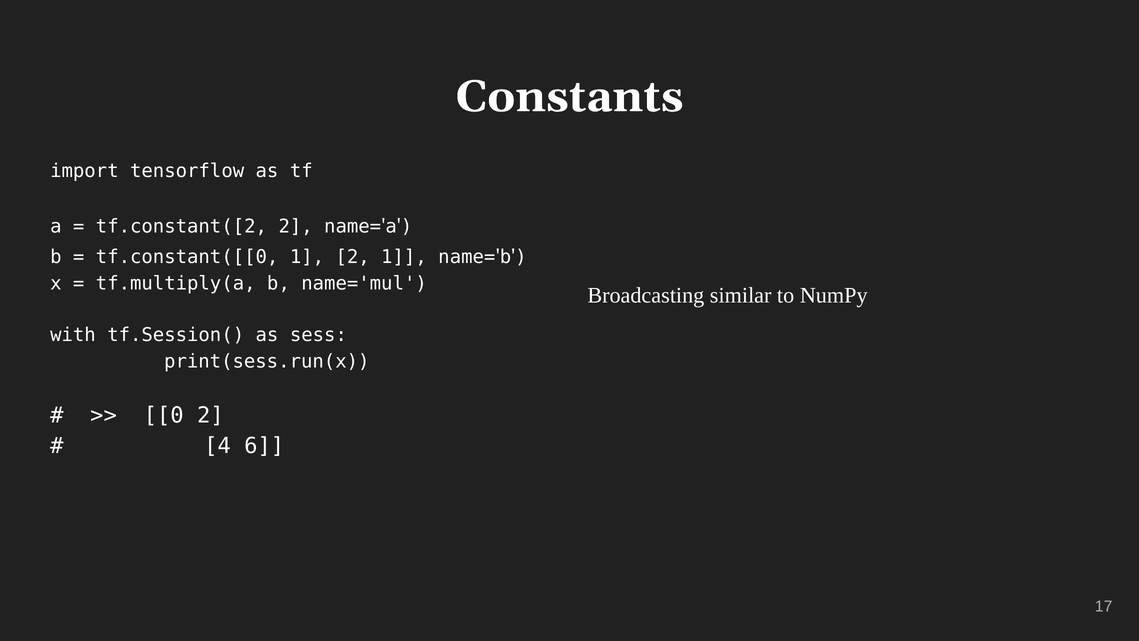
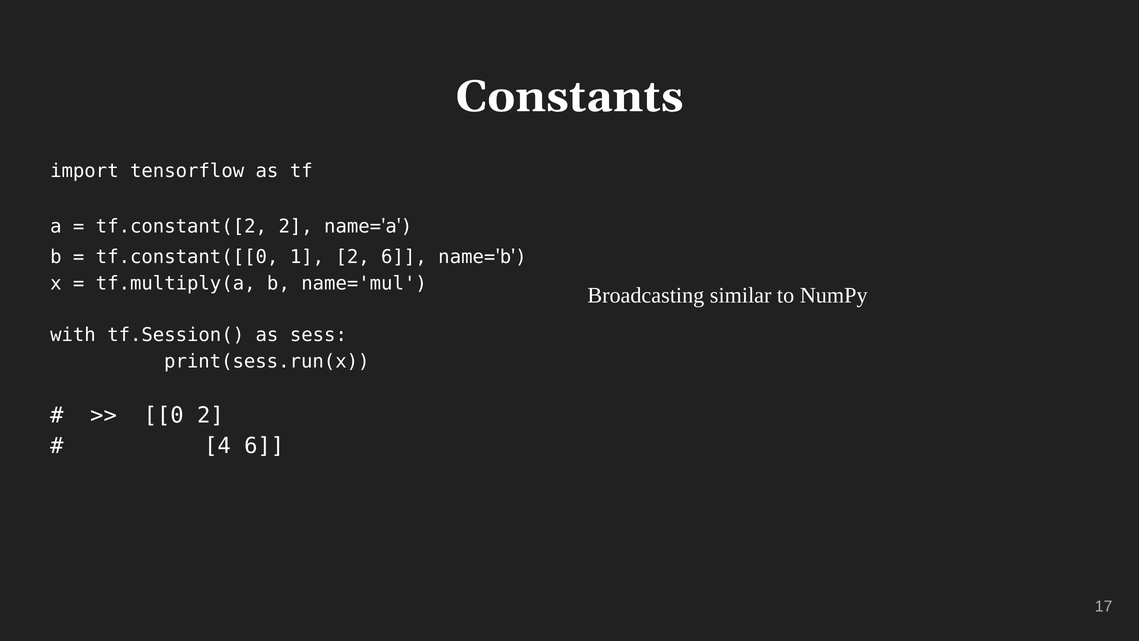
2 1: 1 -> 6
